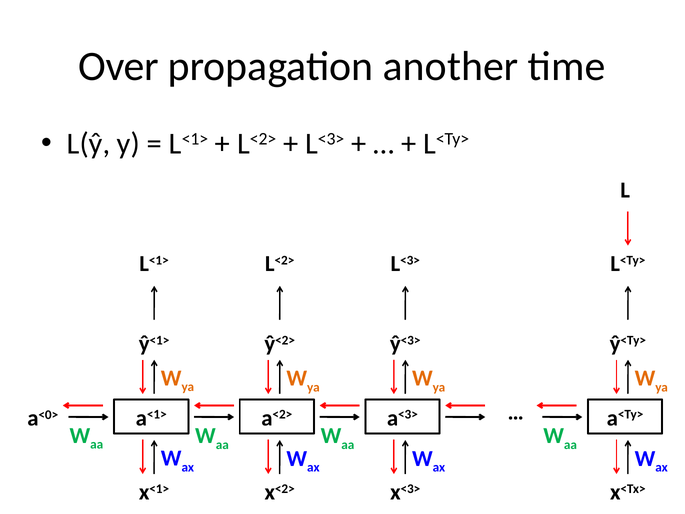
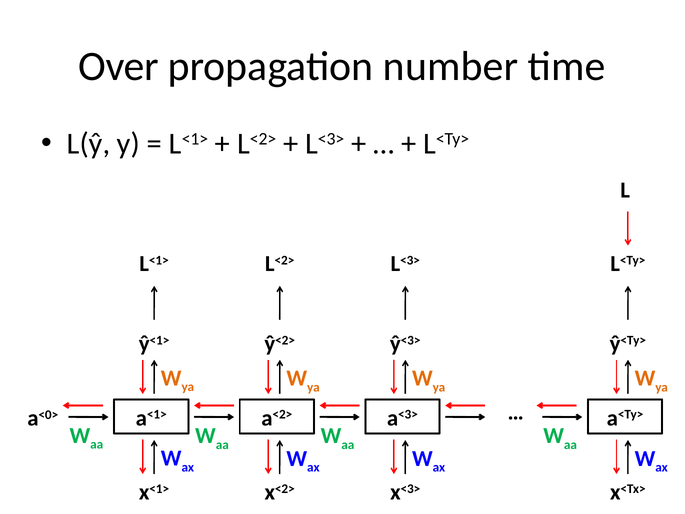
another: another -> number
